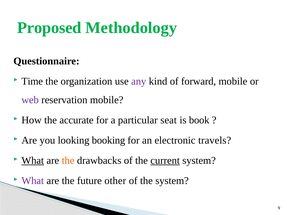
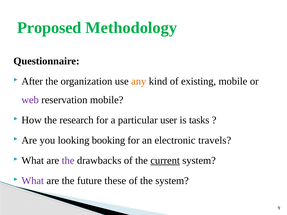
Time: Time -> After
any colour: purple -> orange
forward: forward -> existing
accurate: accurate -> research
seat: seat -> user
book: book -> tasks
What at (33, 161) underline: present -> none
the at (68, 161) colour: orange -> purple
other: other -> these
